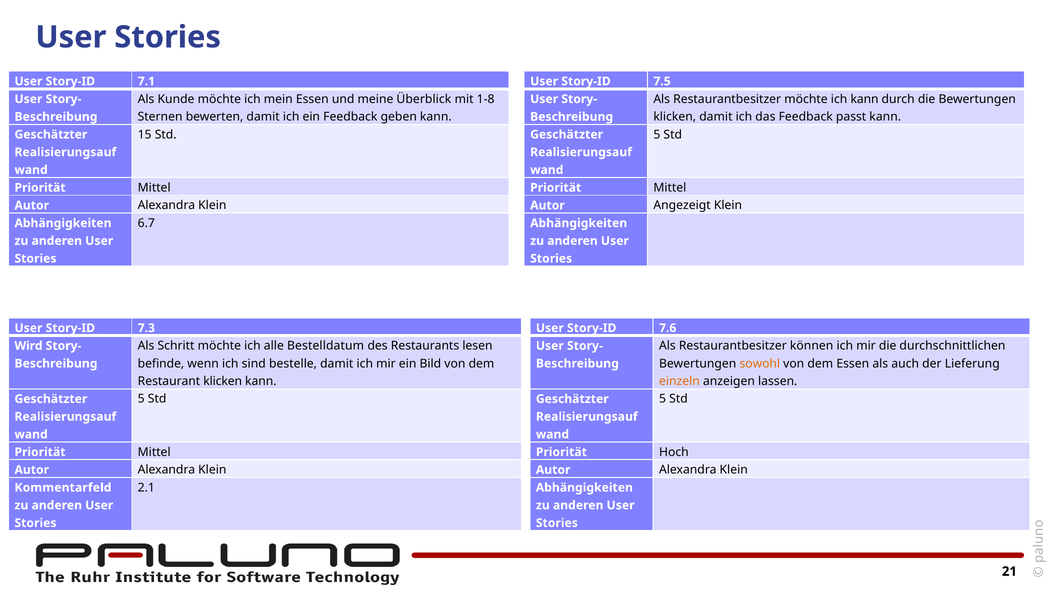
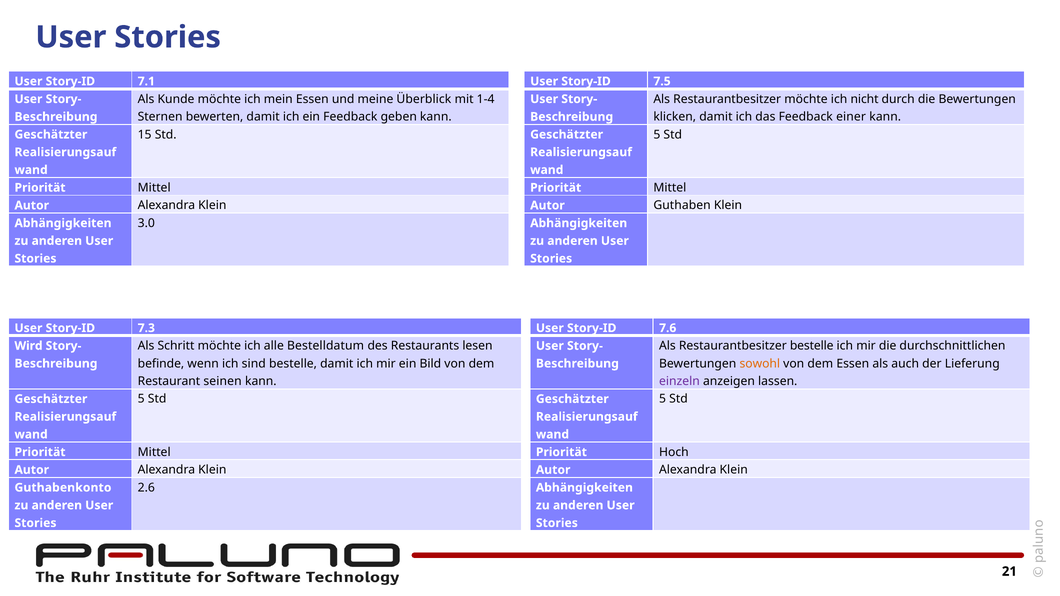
1-8: 1-8 -> 1-4
ich kann: kann -> nicht
passt: passt -> einer
Angezeigt: Angezeigt -> Guthaben
6.7: 6.7 -> 3.0
Restaurantbesitzer können: können -> bestelle
Restaurant klicken: klicken -> seinen
einzeln colour: orange -> purple
2.1: 2.1 -> 2.6
Kommentarfeld: Kommentarfeld -> Guthabenkonto
